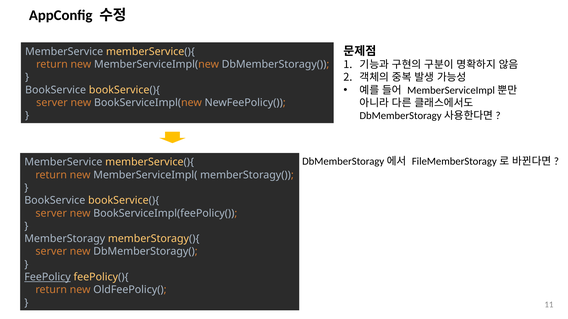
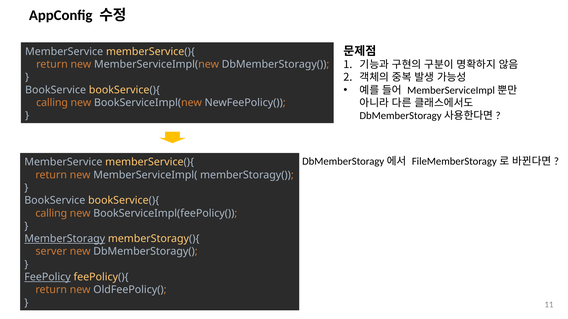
server at (52, 103): server -> calling
server at (51, 214): server -> calling
MemberStoragy underline: none -> present
